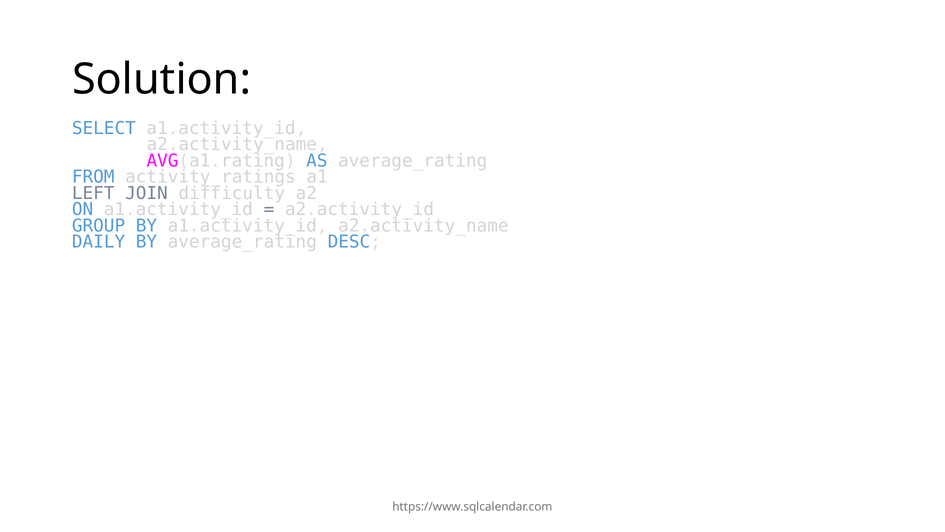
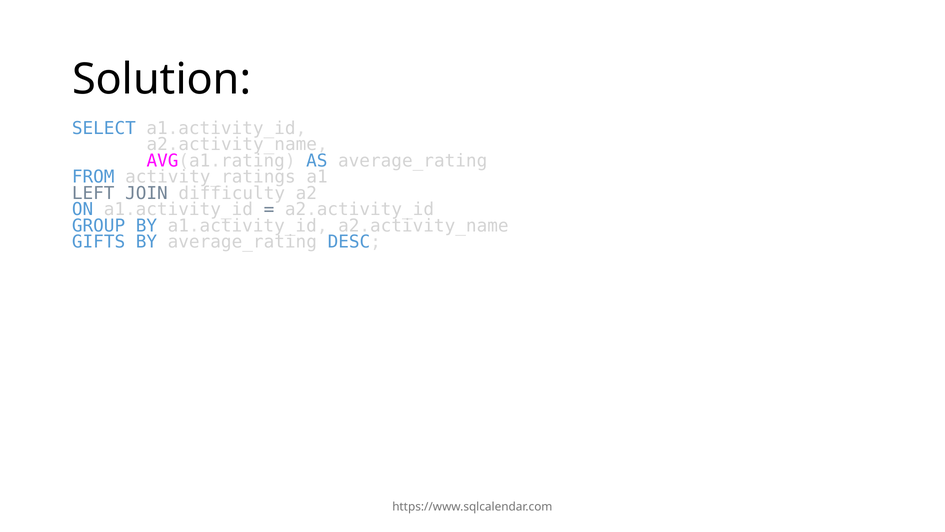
DAILY: DAILY -> GIFTS
